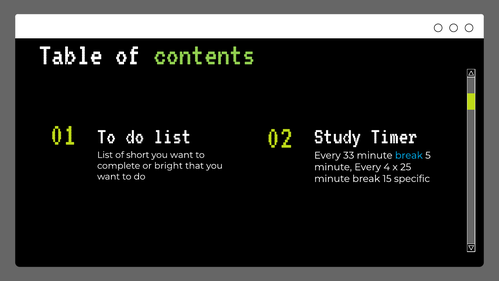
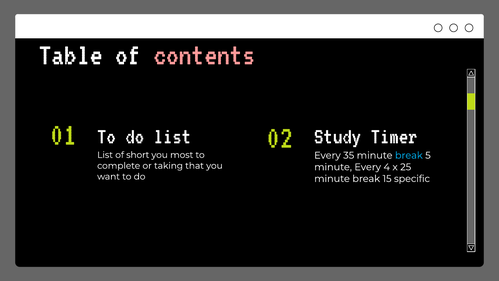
contents colour: light green -> pink
want at (182, 155): want -> most
33: 33 -> 35
bright: bright -> taking
